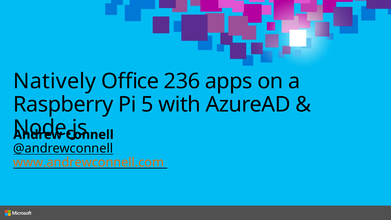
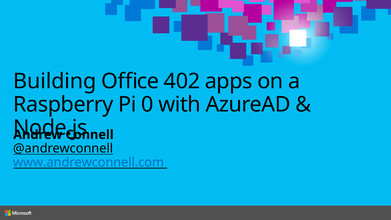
Natively: Natively -> Building
236: 236 -> 402
5: 5 -> 0
www.andrewconnell.com colour: orange -> blue
